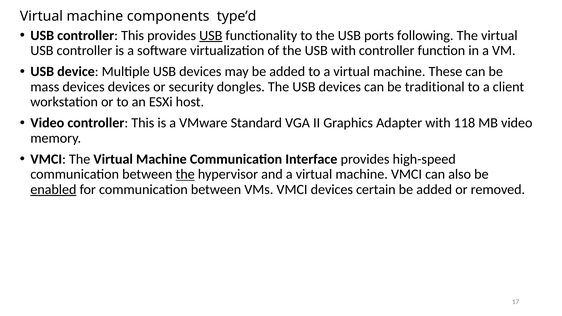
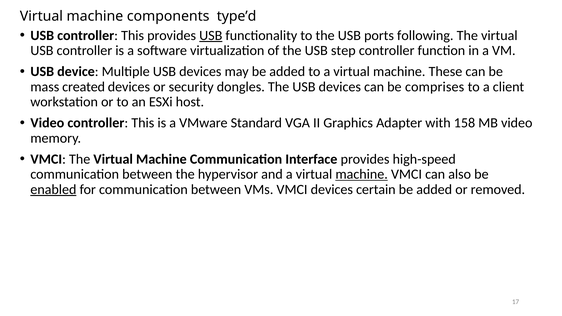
USB with: with -> step
mass devices: devices -> created
traditional: traditional -> comprises
118: 118 -> 158
the at (185, 174) underline: present -> none
machine at (362, 174) underline: none -> present
